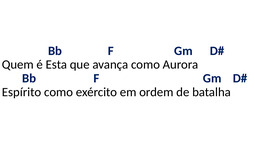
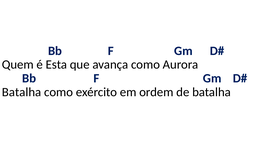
Espírito at (22, 92): Espírito -> Batalha
